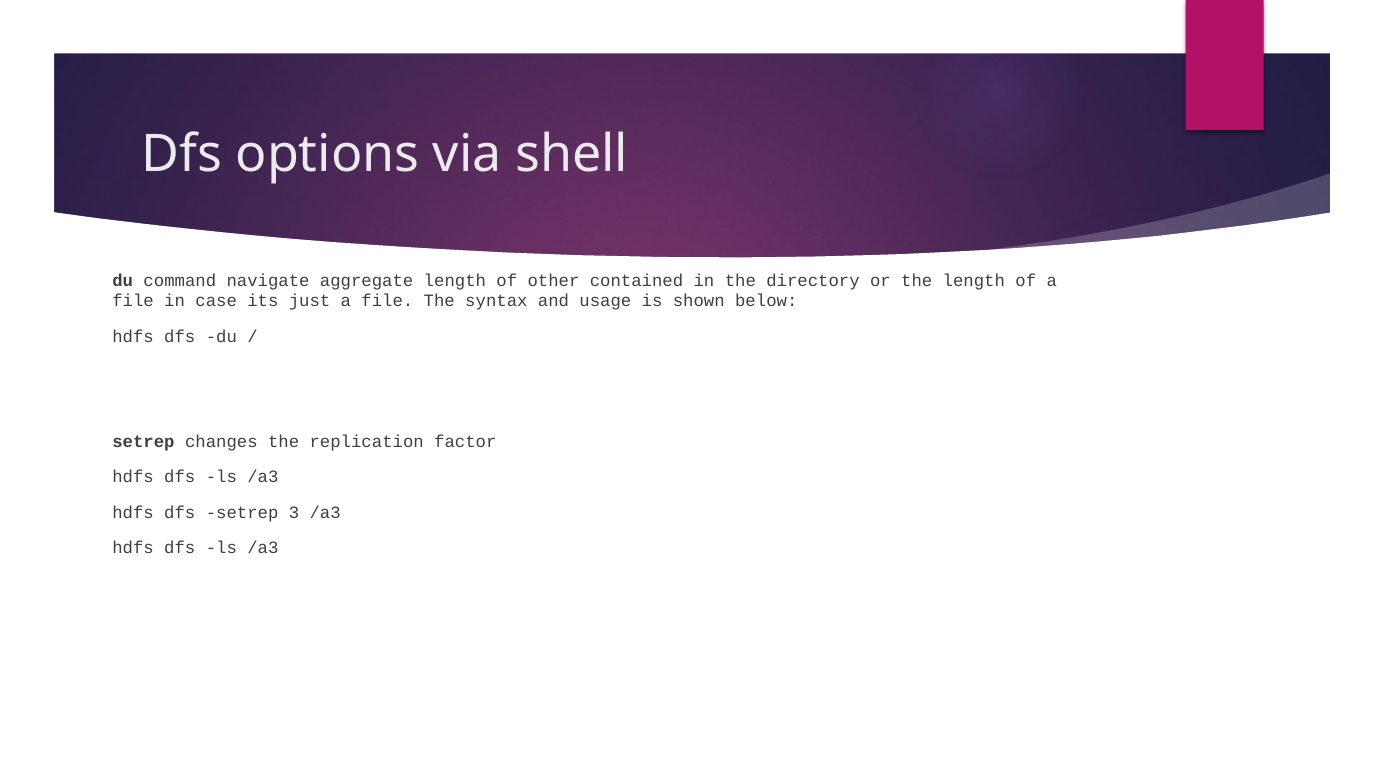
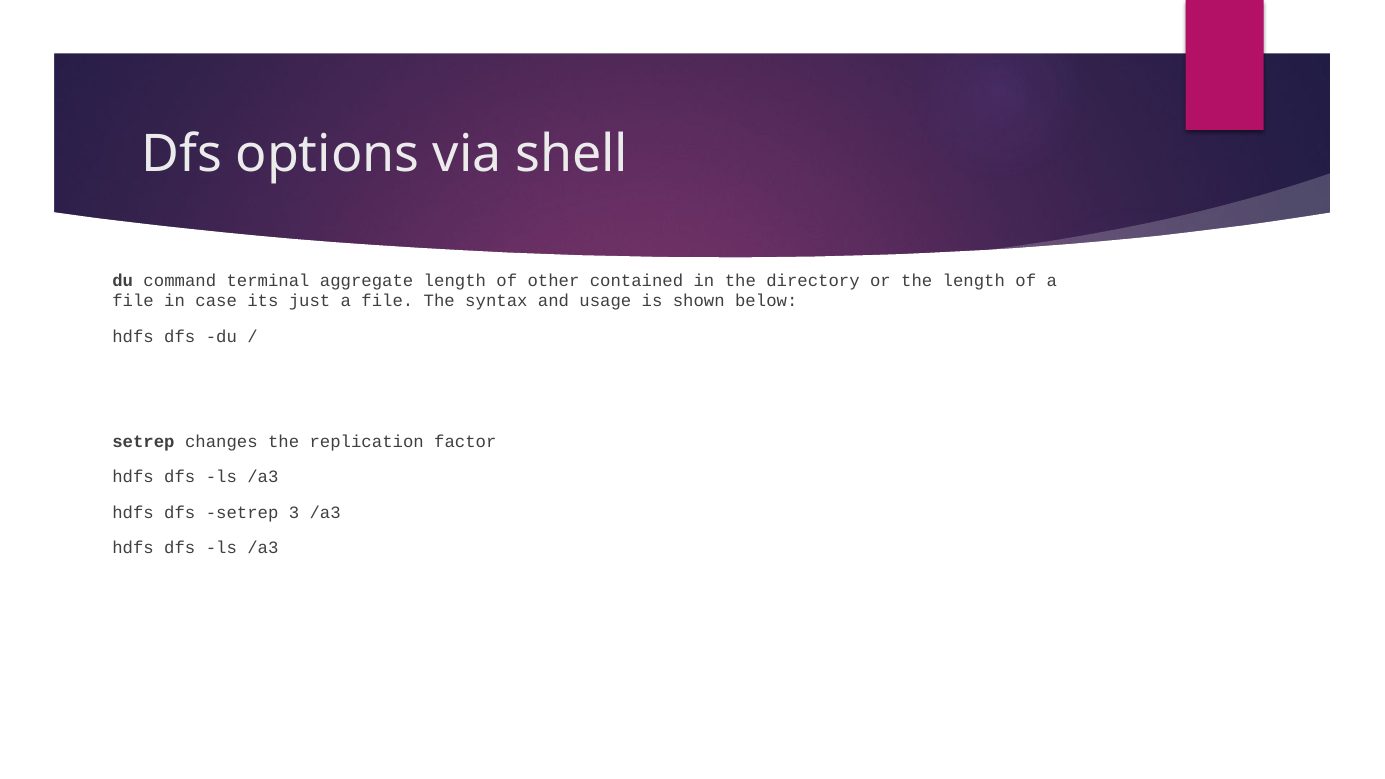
navigate: navigate -> terminal
